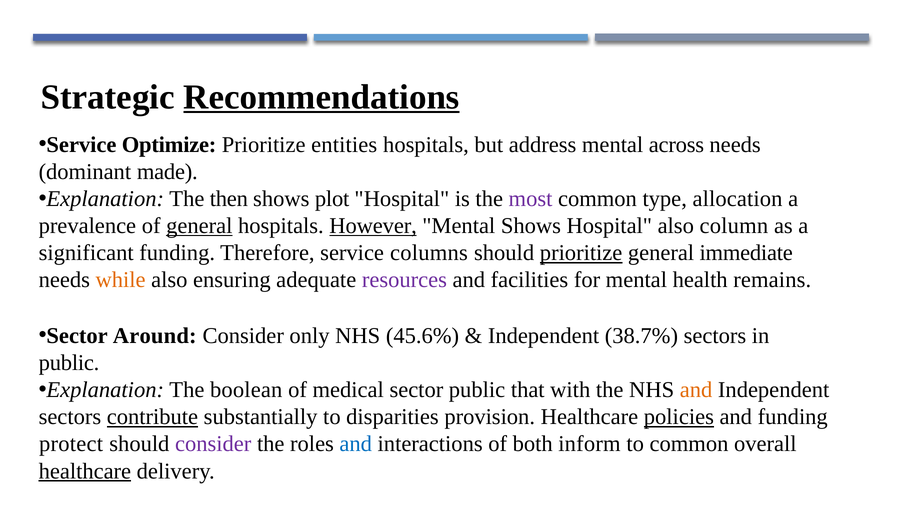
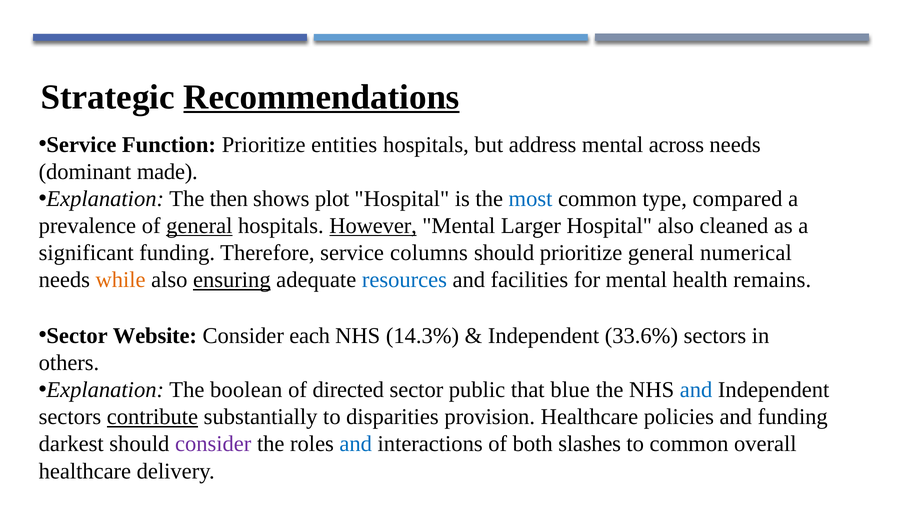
Optimize: Optimize -> Function
most colour: purple -> blue
allocation: allocation -> compared
Mental Shows: Shows -> Larger
column: column -> cleaned
prioritize at (581, 253) underline: present -> none
immediate: immediate -> numerical
ensuring underline: none -> present
resources colour: purple -> blue
Around: Around -> Website
only: only -> each
45.6%: 45.6% -> 14.3%
38.7%: 38.7% -> 33.6%
public at (69, 362): public -> others
medical: medical -> directed
with: with -> blue
and at (696, 389) colour: orange -> blue
policies underline: present -> none
protect: protect -> darkest
inform: inform -> slashes
healthcare at (85, 471) underline: present -> none
